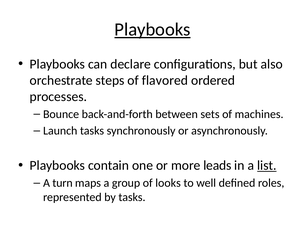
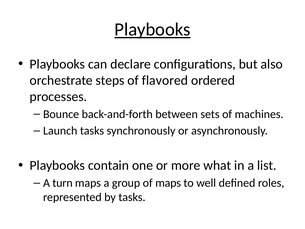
leads: leads -> what
list underline: present -> none
of looks: looks -> maps
